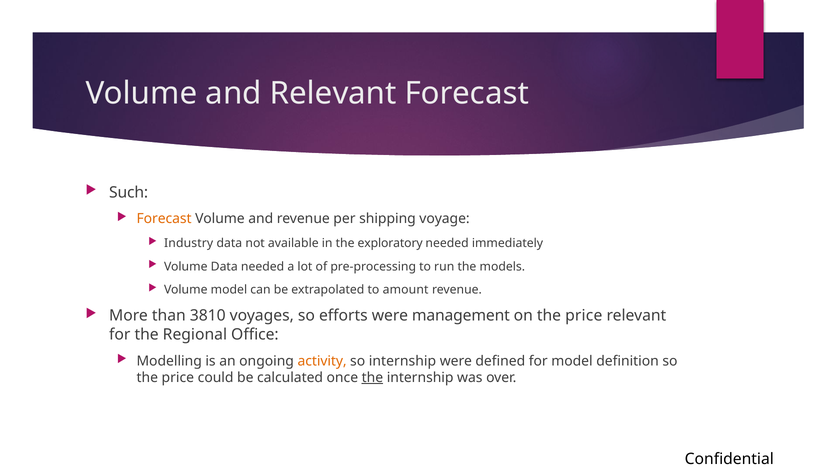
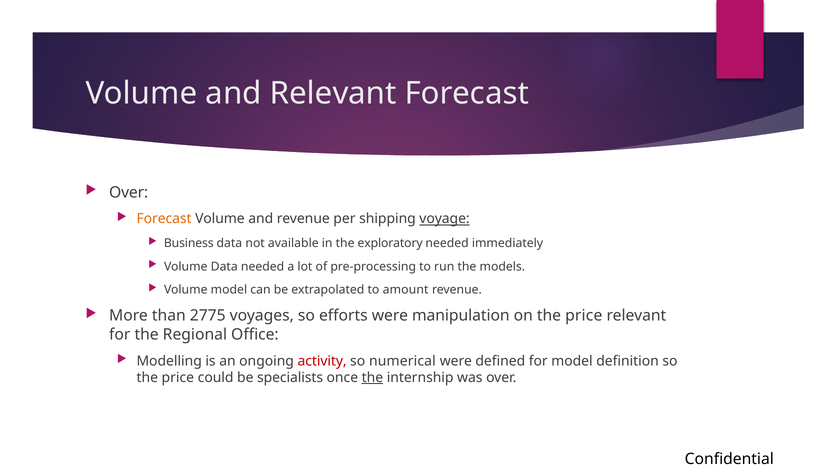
Such at (129, 192): Such -> Over
voyage underline: none -> present
Industry: Industry -> Business
3810: 3810 -> 2775
management: management -> manipulation
activity colour: orange -> red
so internship: internship -> numerical
calculated: calculated -> specialists
